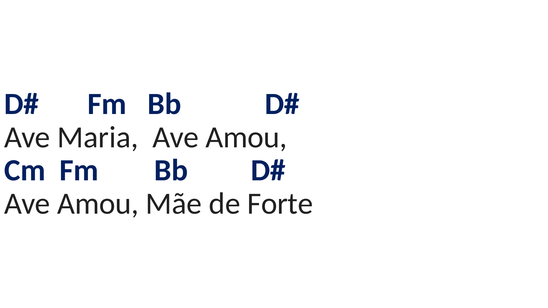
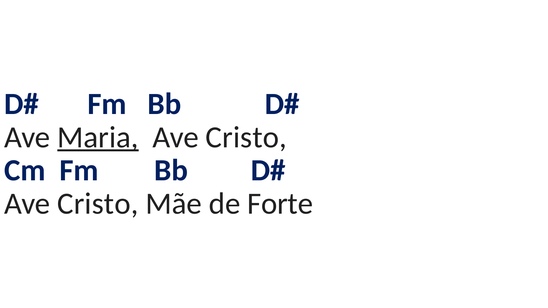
Maria underline: none -> present
Amou at (246, 137): Amou -> Cristo
Amou at (98, 204): Amou -> Cristo
